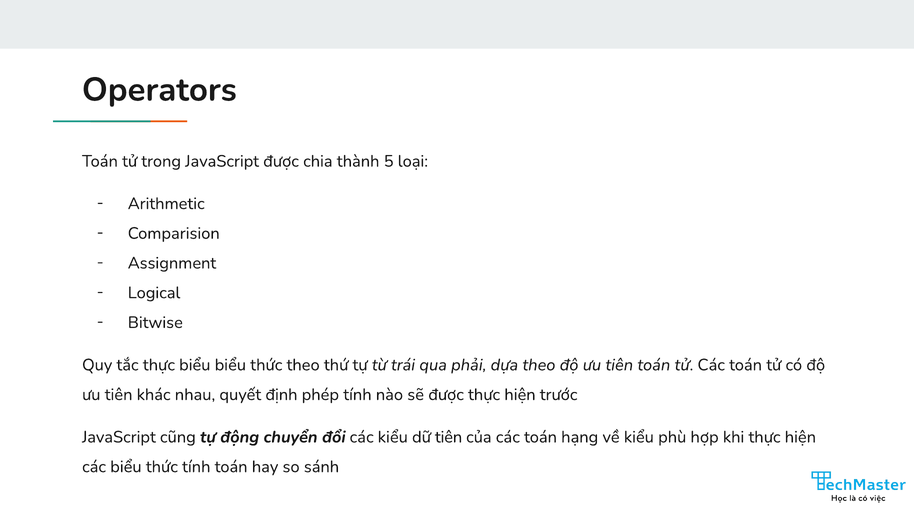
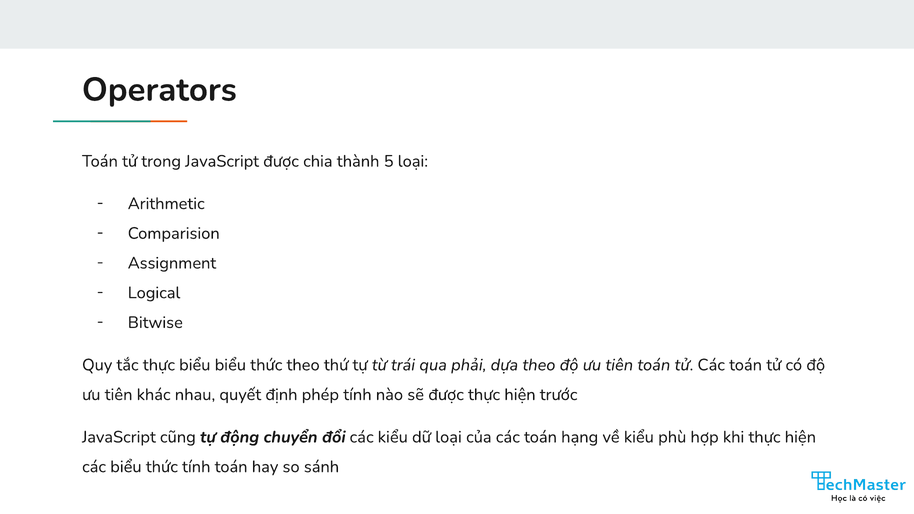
dữ tiên: tiên -> loại
